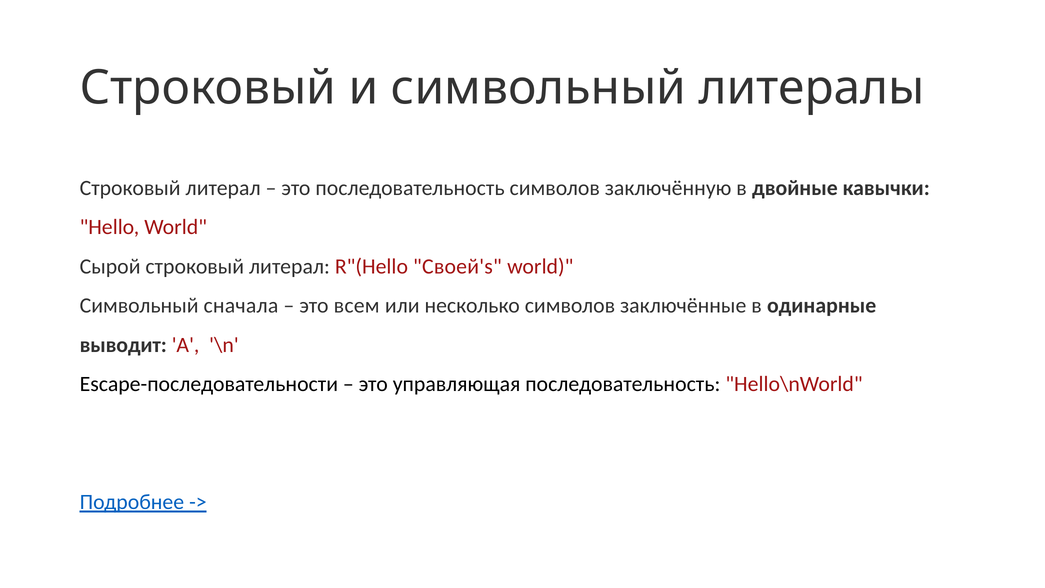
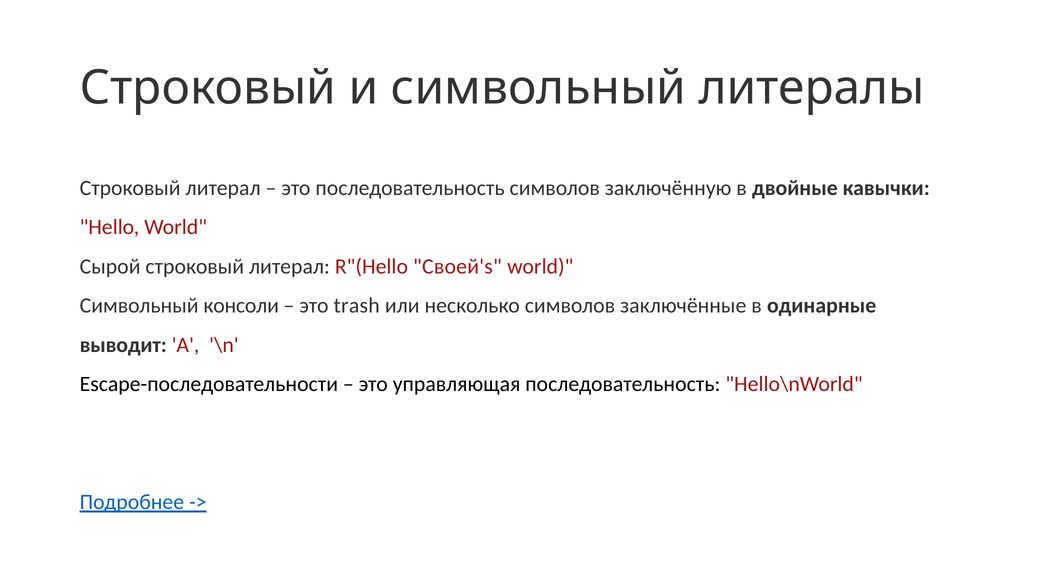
сначала: сначала -> консоли
всем: всем -> trash
